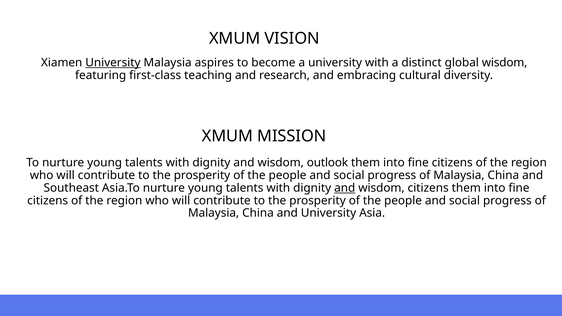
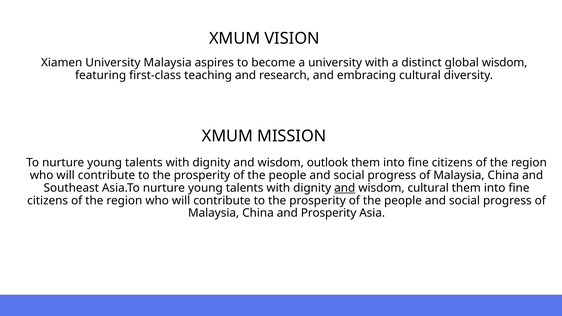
University at (113, 63) underline: present -> none
wisdom citizens: citizens -> cultural
and University: University -> Prosperity
